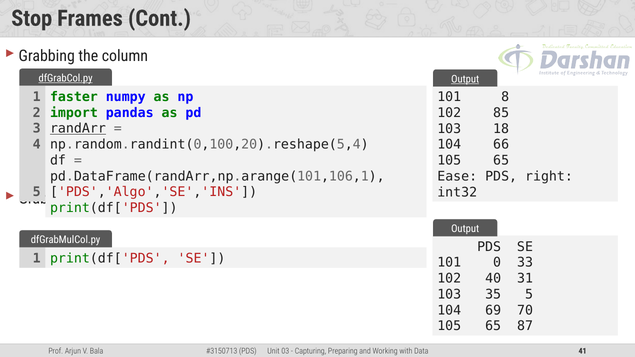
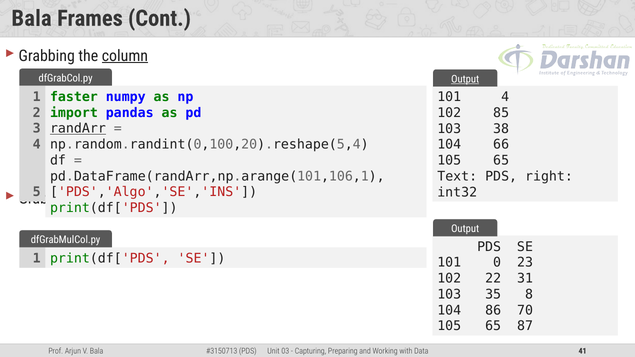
Stop at (32, 18): Stop -> Bala
column at (125, 56) underline: none -> present
dfGrabCol.py underline: present -> none
101 8: 8 -> 4
18: 18 -> 38
Ease: Ease -> Text
33: 33 -> 23
40: 40 -> 22
35 5: 5 -> 8
69: 69 -> 86
